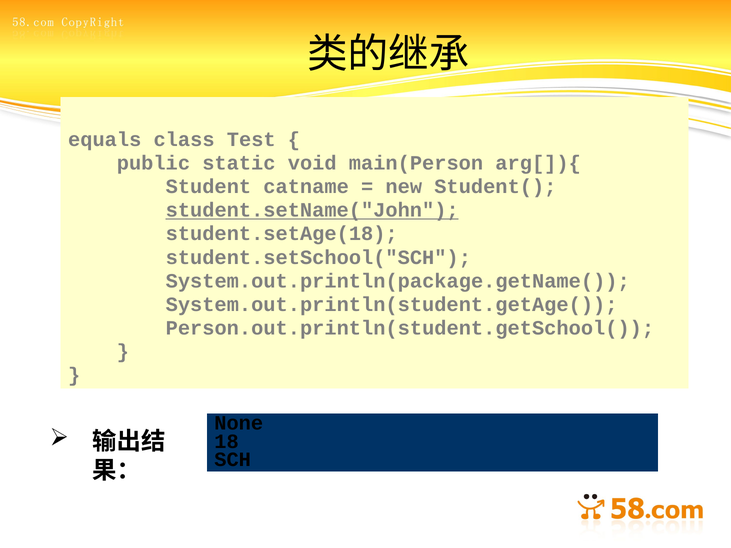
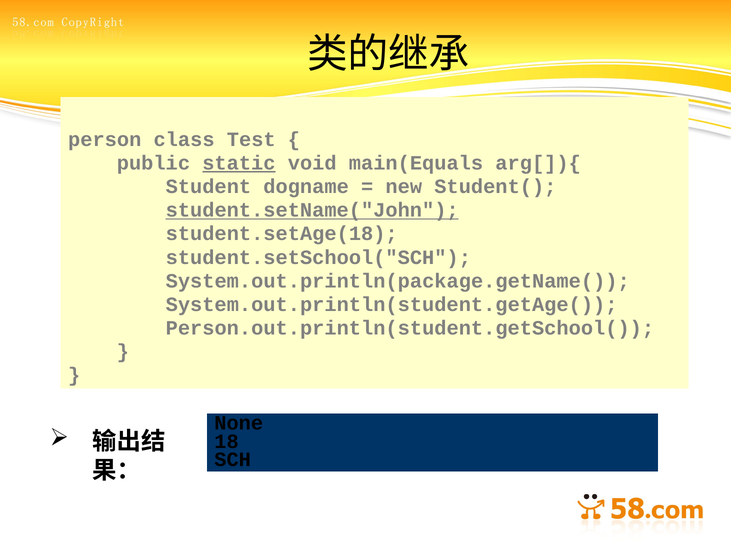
equals: equals -> person
static underline: none -> present
main(Person: main(Person -> main(Equals
catname: catname -> dogname
